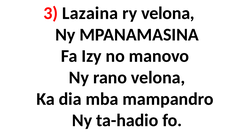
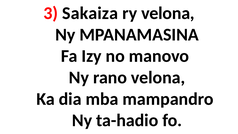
Lazaina: Lazaina -> Sakaiza
